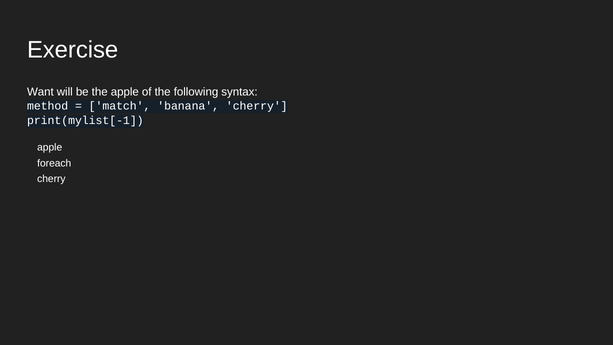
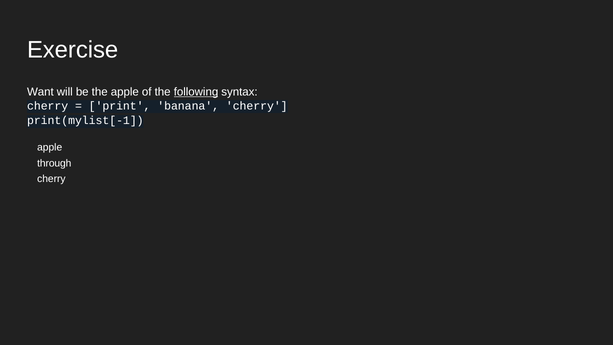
following underline: none -> present
method at (48, 106): method -> cherry
match: match -> print
foreach: foreach -> through
